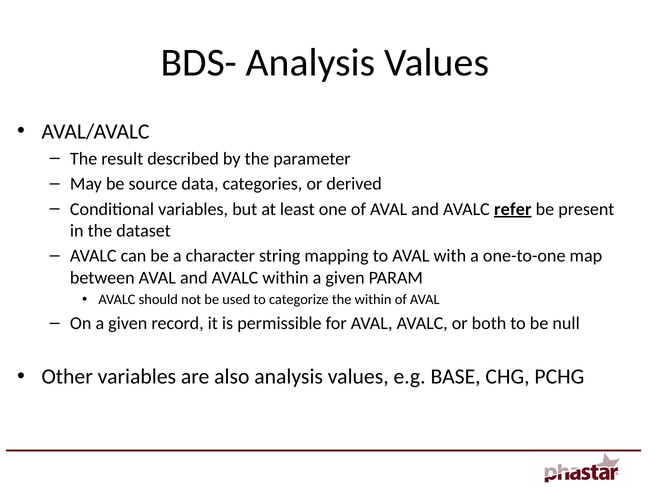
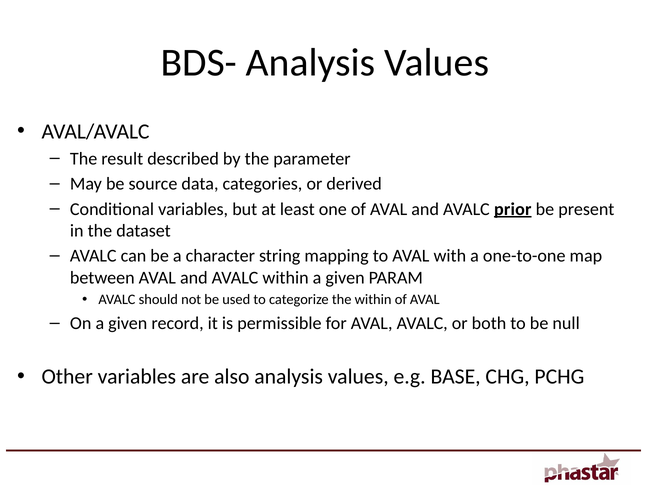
refer: refer -> prior
